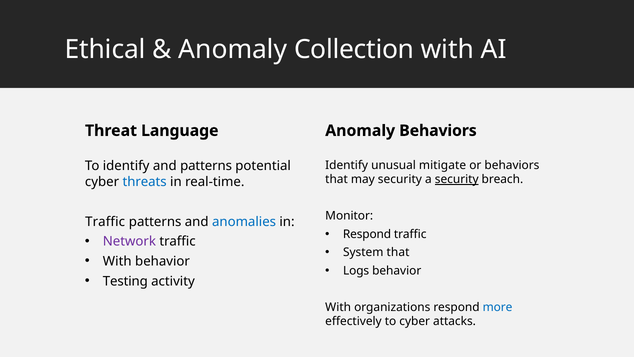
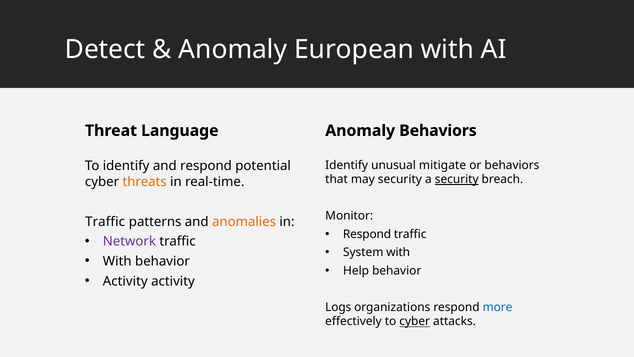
Ethical: Ethical -> Detect
Collection: Collection -> European
and patterns: patterns -> respond
threats colour: blue -> orange
anomalies colour: blue -> orange
System that: that -> with
Logs: Logs -> Help
Testing at (125, 281): Testing -> Activity
With at (338, 307): With -> Logs
cyber at (415, 321) underline: none -> present
